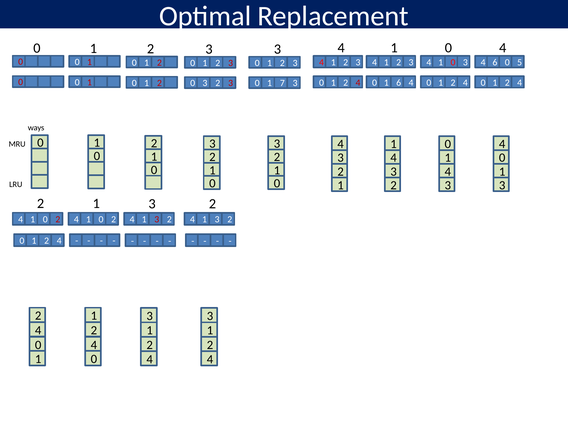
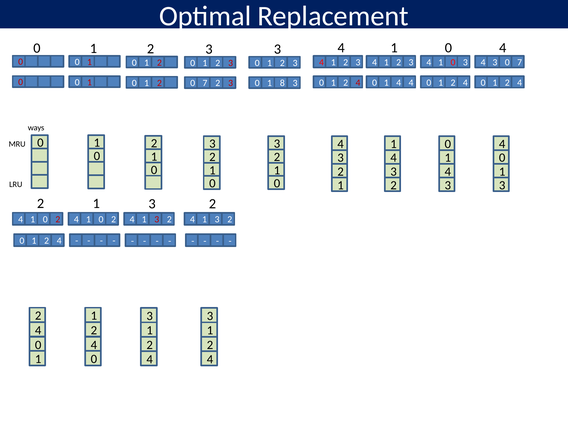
6 at (495, 62): 6 -> 3
5 at (520, 62): 5 -> 7
2 0 3: 3 -> 7
7: 7 -> 8
6 at (399, 83): 6 -> 4
